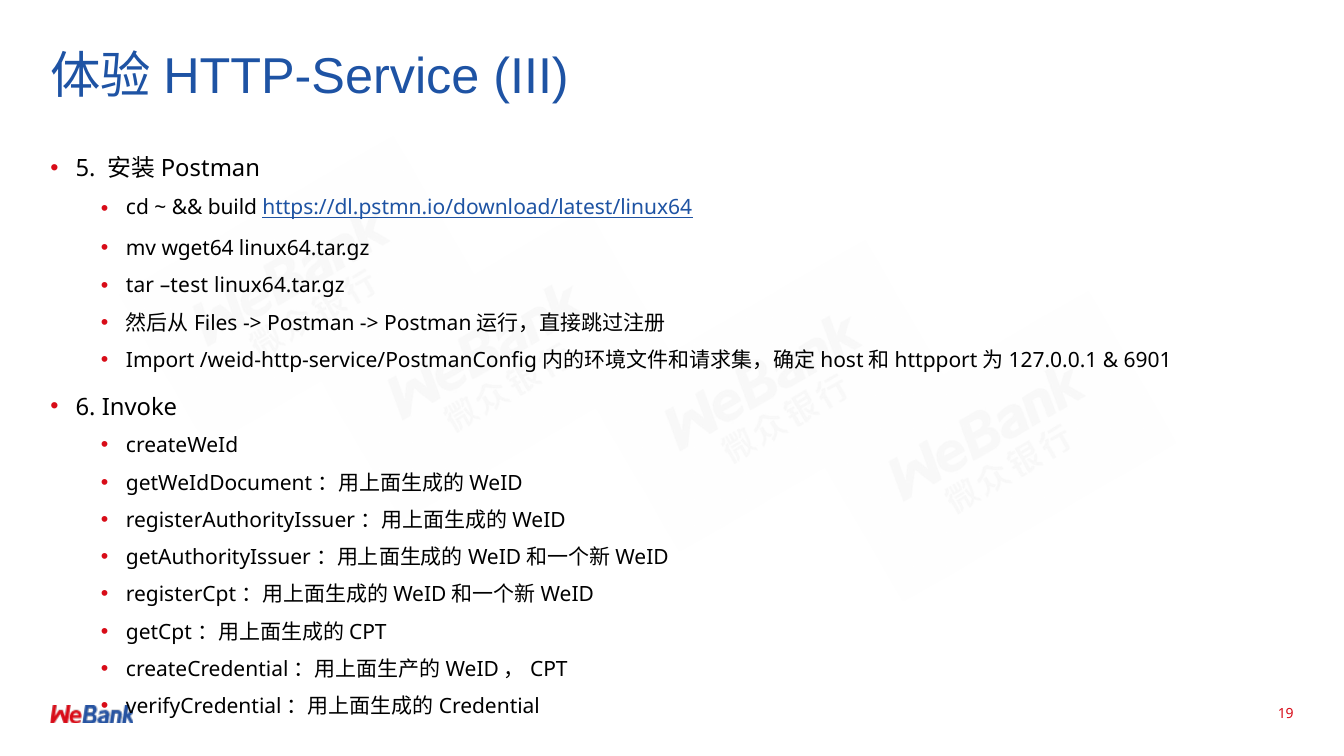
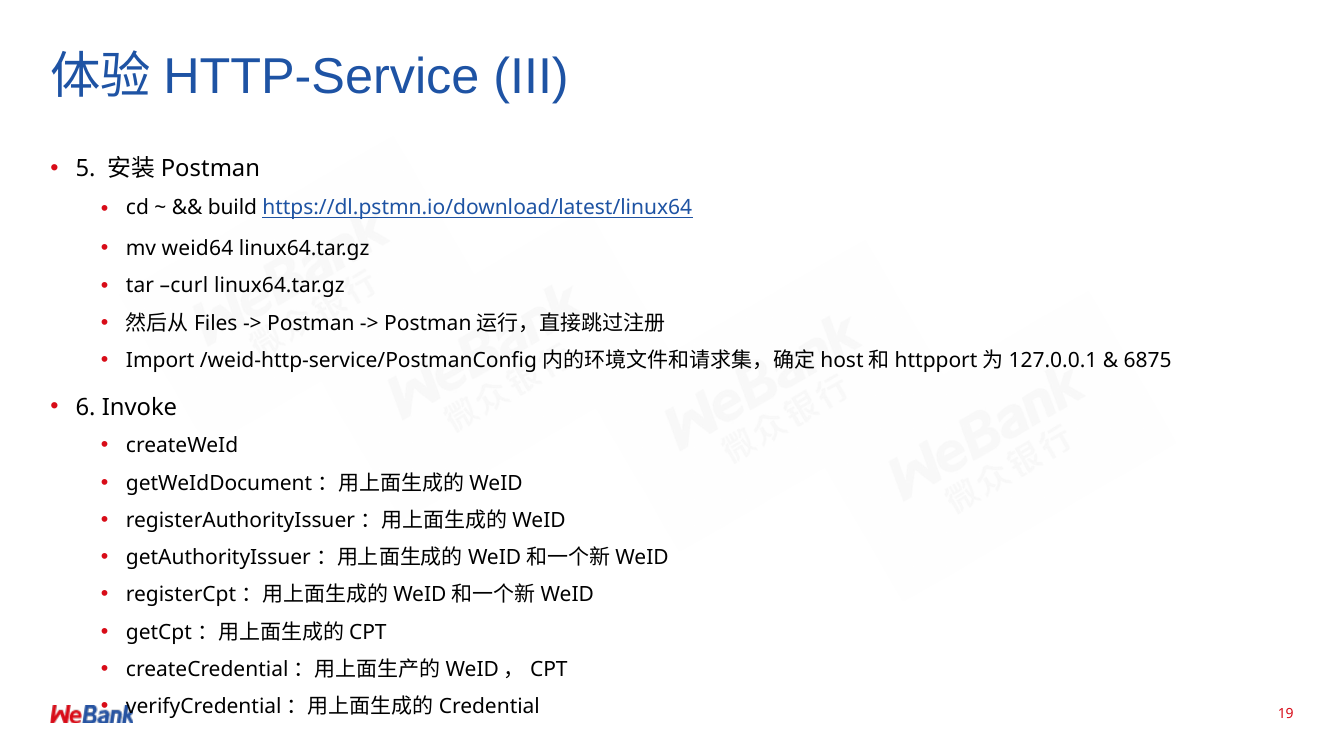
wget64: wget64 -> weid64
test: test -> curl
6901: 6901 -> 6875
